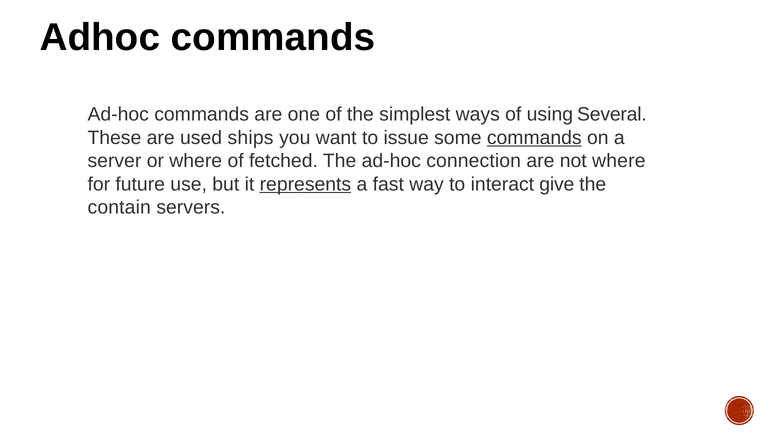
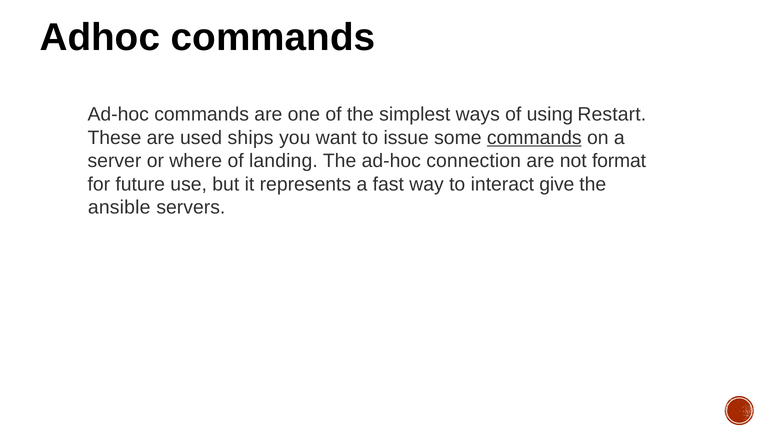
Several: Several -> Restart
fetched: fetched -> landing
not where: where -> format
represents underline: present -> none
contain: contain -> ansible
